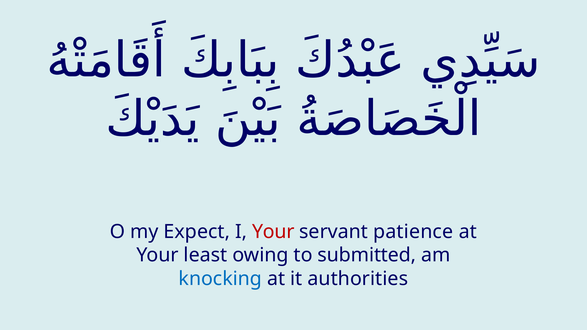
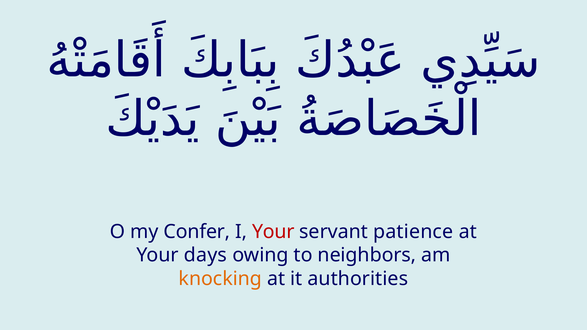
Expect: Expect -> Confer
least: least -> days
submitted: submitted -> neighbors
knocking colour: blue -> orange
